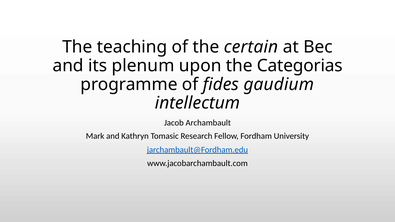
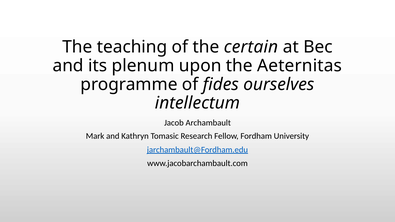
Categorias: Categorias -> Aeternitas
gaudium: gaudium -> ourselves
